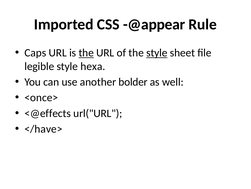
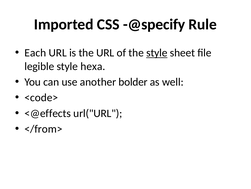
-@appear: -@appear -> -@specify
Caps: Caps -> Each
the at (86, 53) underline: present -> none
<once>: <once> -> <code>
</have>: </have> -> </from>
